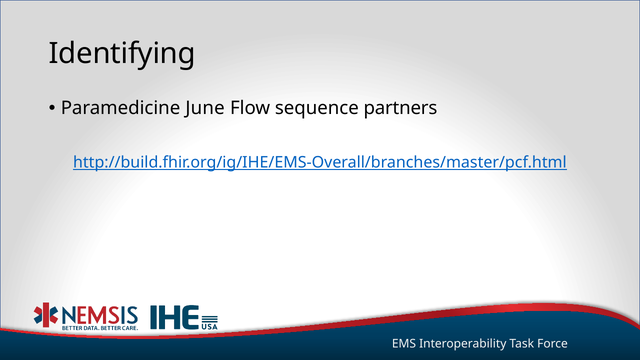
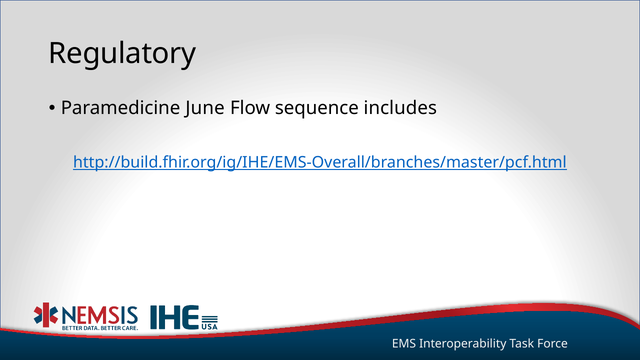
Identifying: Identifying -> Regulatory
partners: partners -> includes
